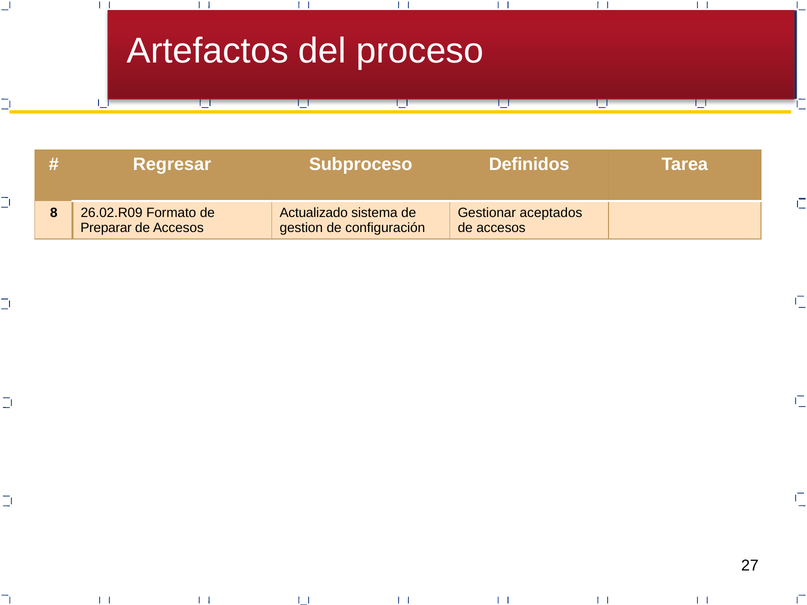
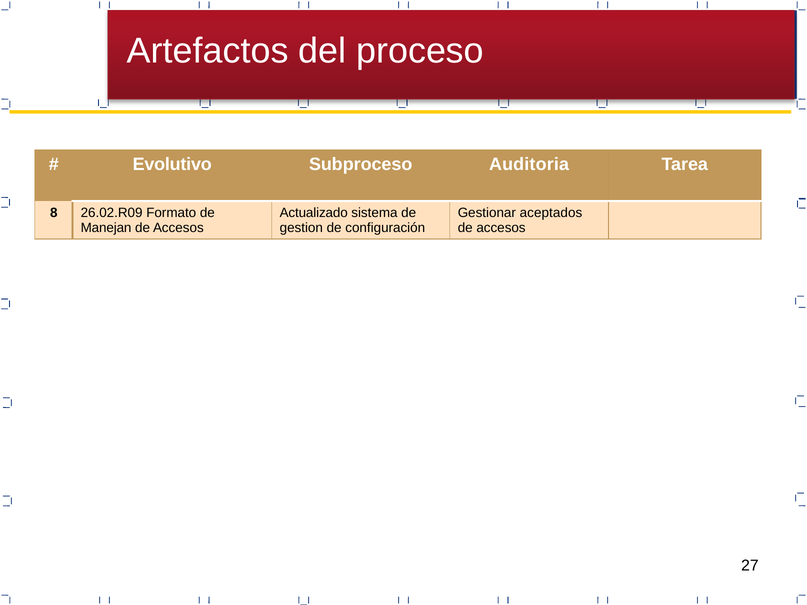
Regresar: Regresar -> Evolutivo
Definidos: Definidos -> Auditoria
Preparar: Preparar -> Manejan
